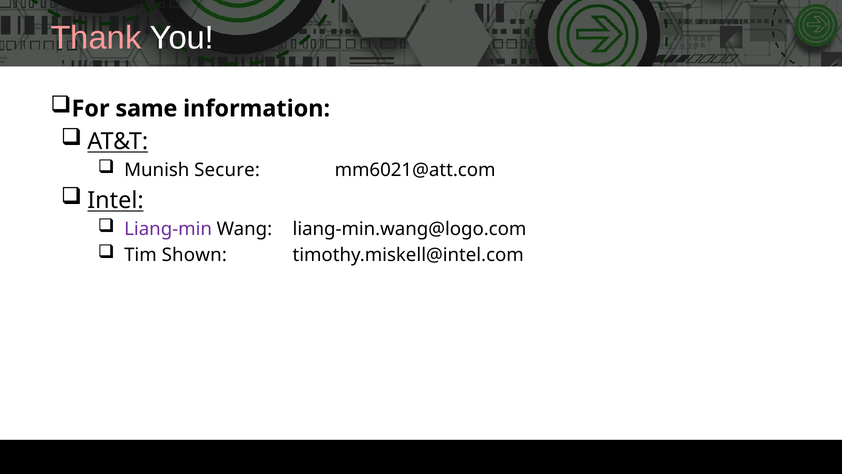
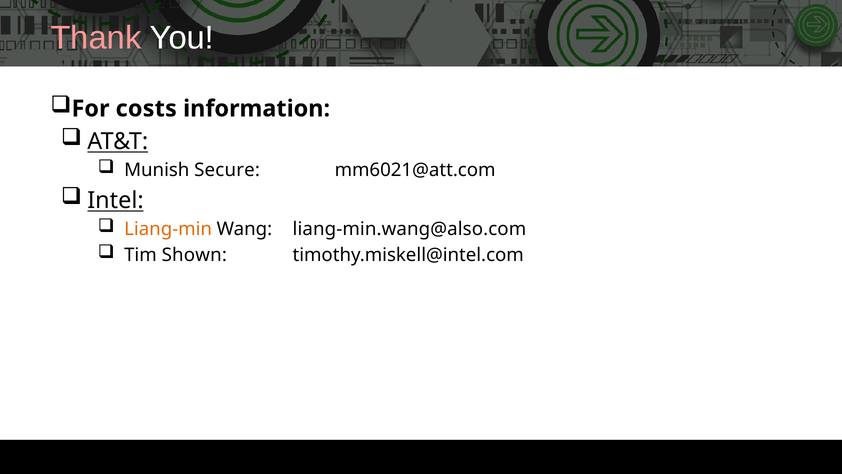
same: same -> costs
Liang-min colour: purple -> orange
liang-min.wang@logo.com: liang-min.wang@logo.com -> liang-min.wang@also.com
